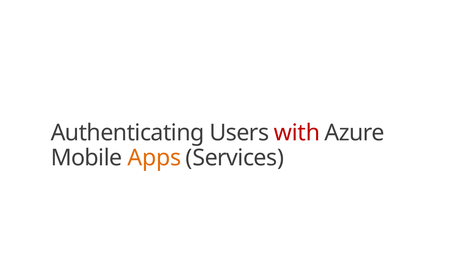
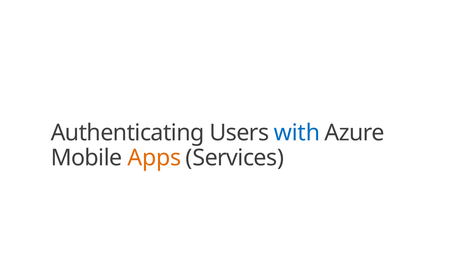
with colour: red -> blue
